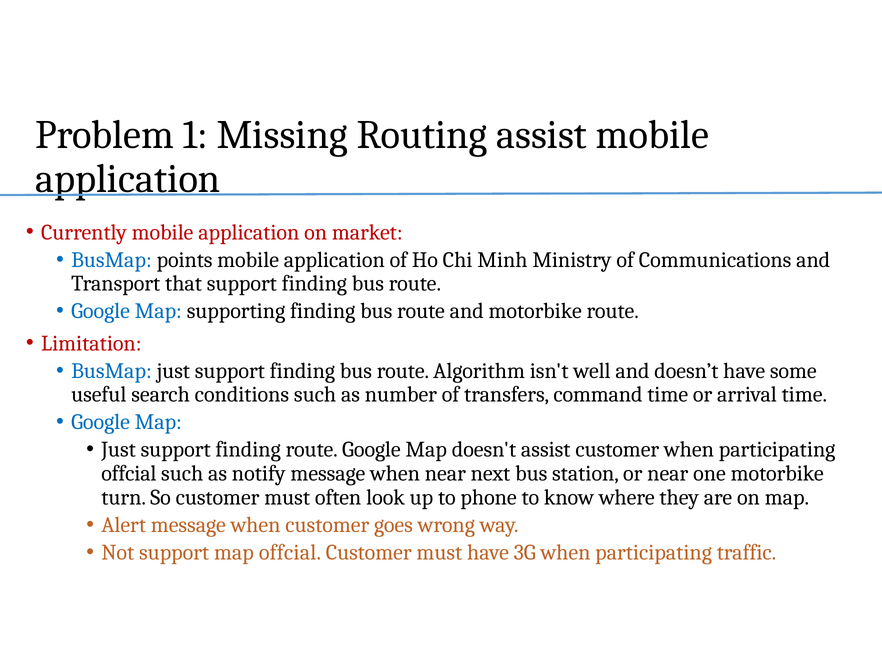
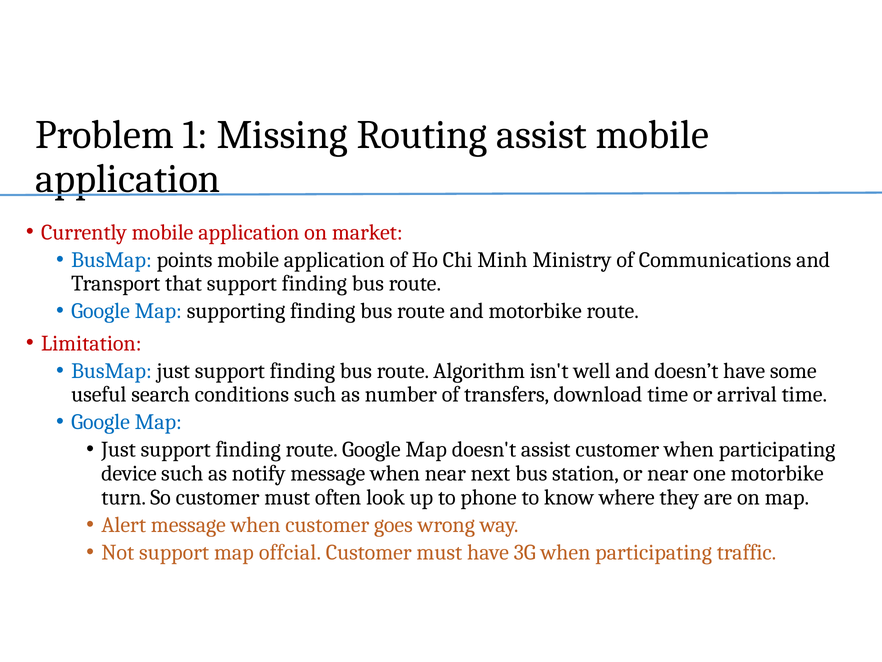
command: command -> download
offcial at (129, 473): offcial -> device
